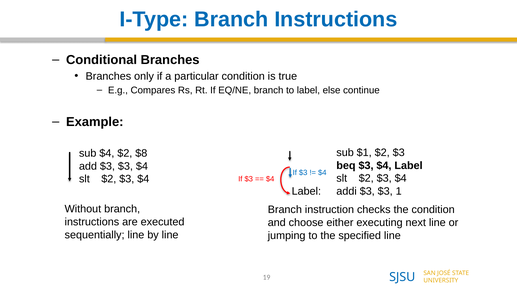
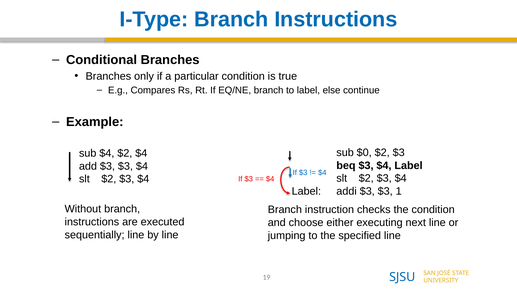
$1: $1 -> $0
$2 $8: $8 -> $4
